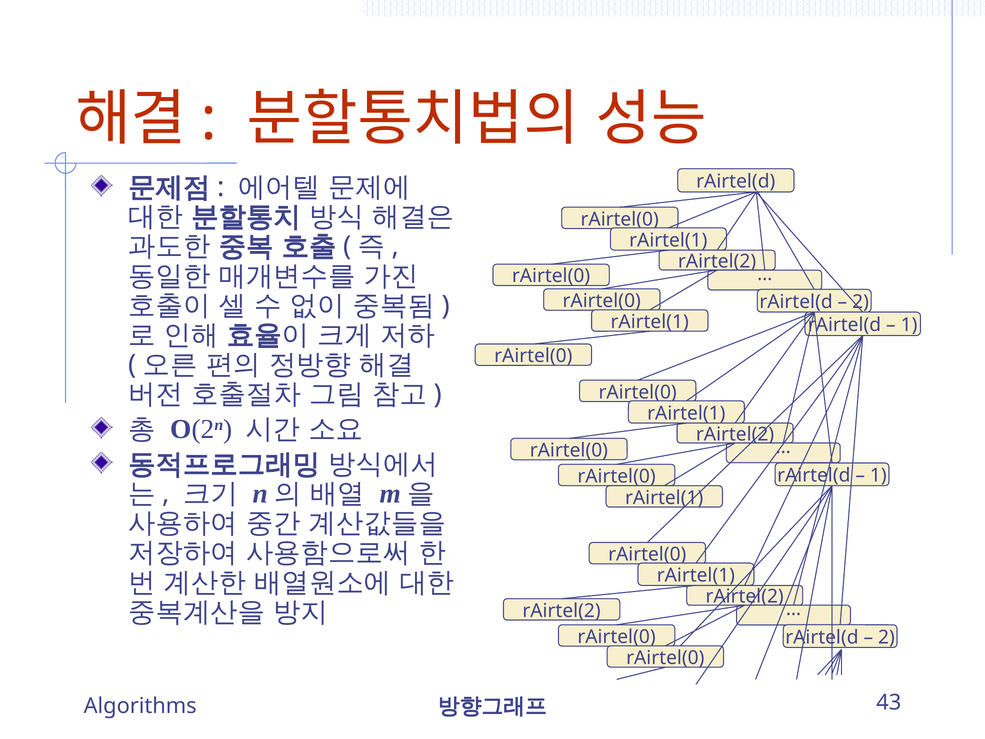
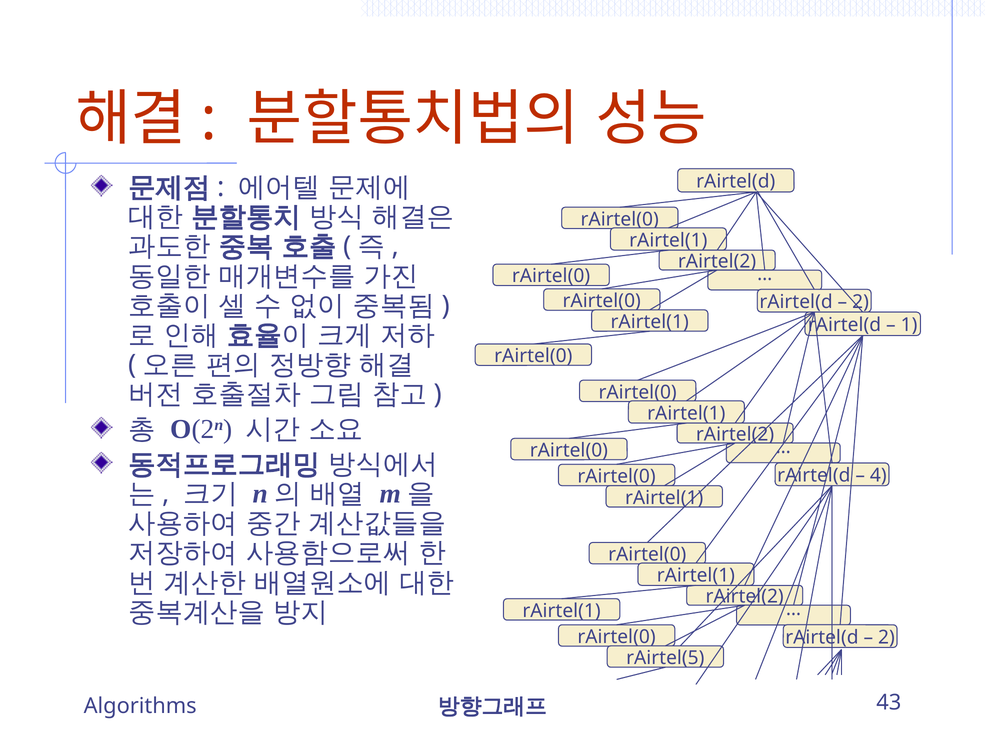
1 at (878, 475): 1 -> 4
rAirtel(2 at (562, 611): rAirtel(2 -> rAirtel(1
rAirtel(0 at (665, 658): rAirtel(0 -> rAirtel(5
